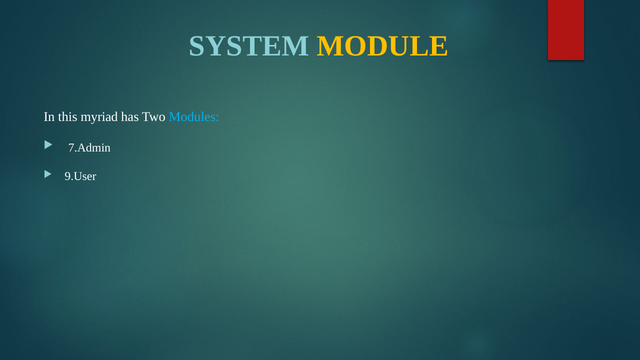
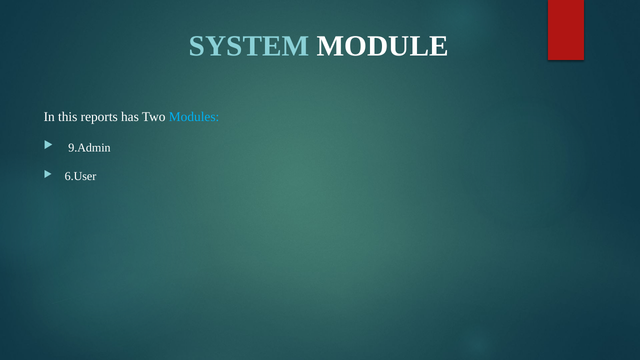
MODULE colour: yellow -> white
myriad: myriad -> reports
7.Admin: 7.Admin -> 9.Admin
9.User: 9.User -> 6.User
